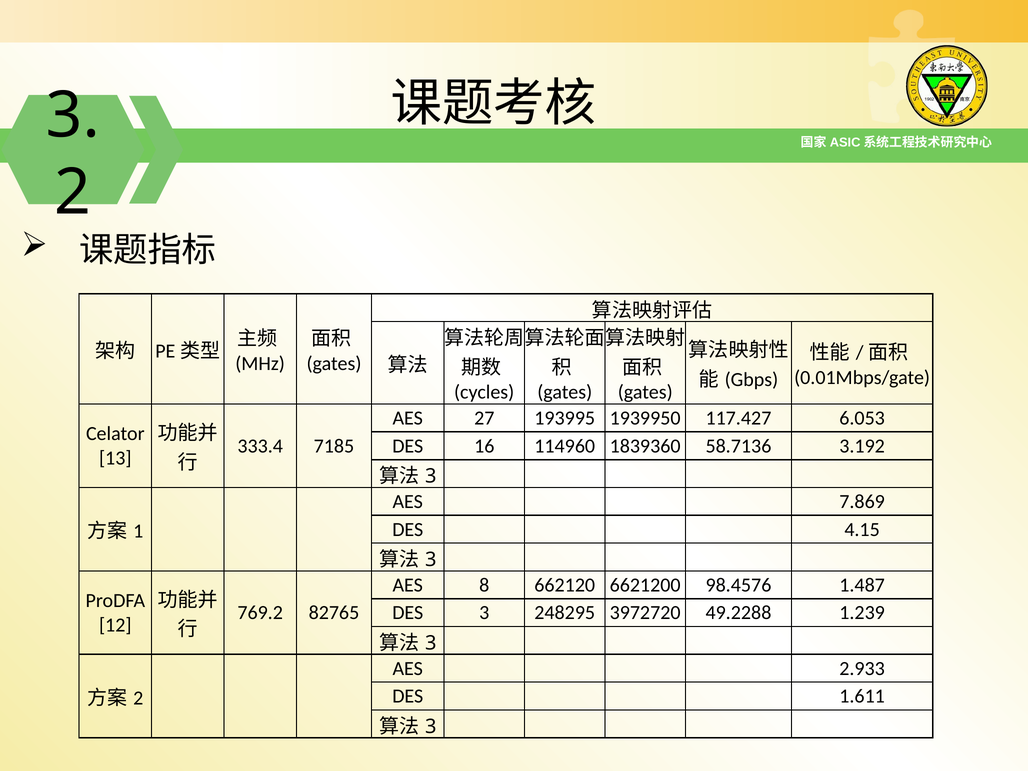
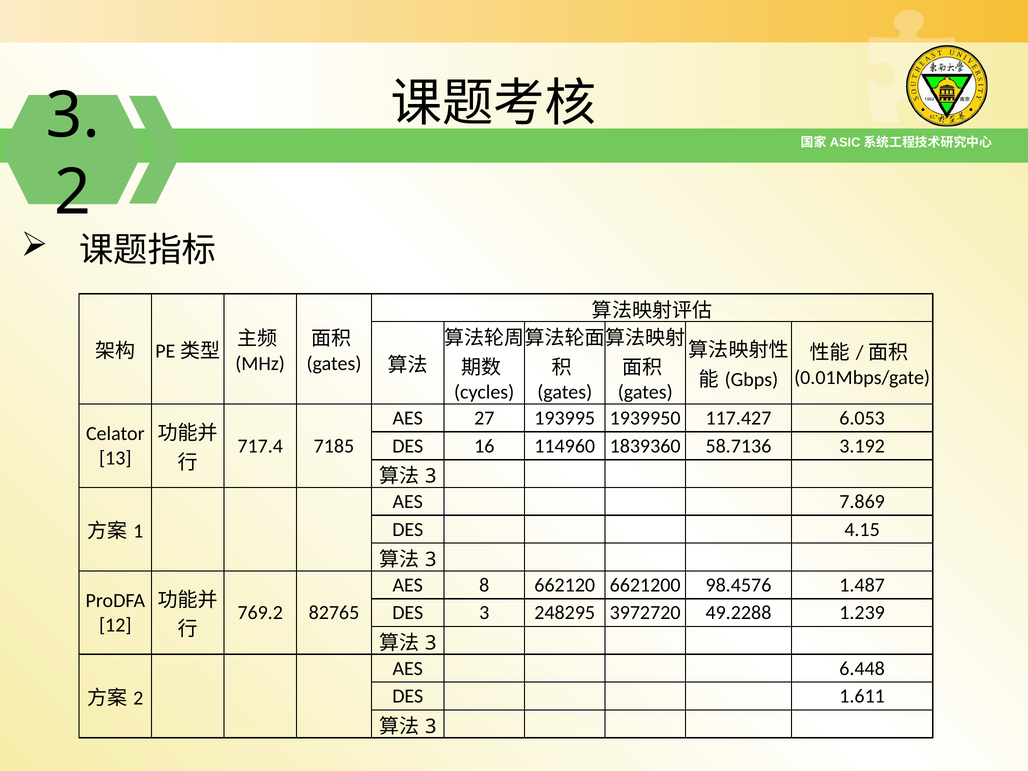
333.4: 333.4 -> 717.4
2.933: 2.933 -> 6.448
